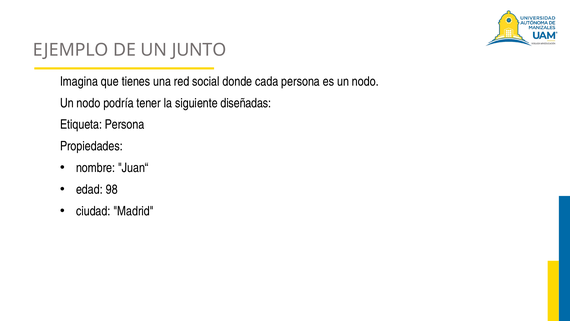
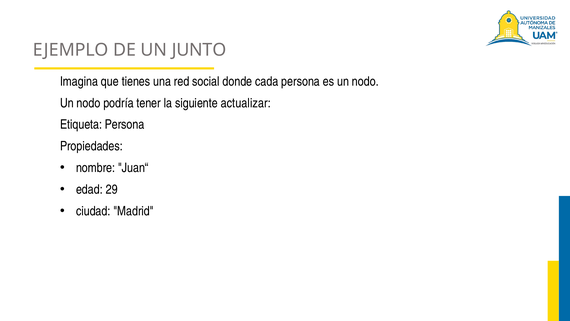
diseñadas: diseñadas -> actualizar
98: 98 -> 29
